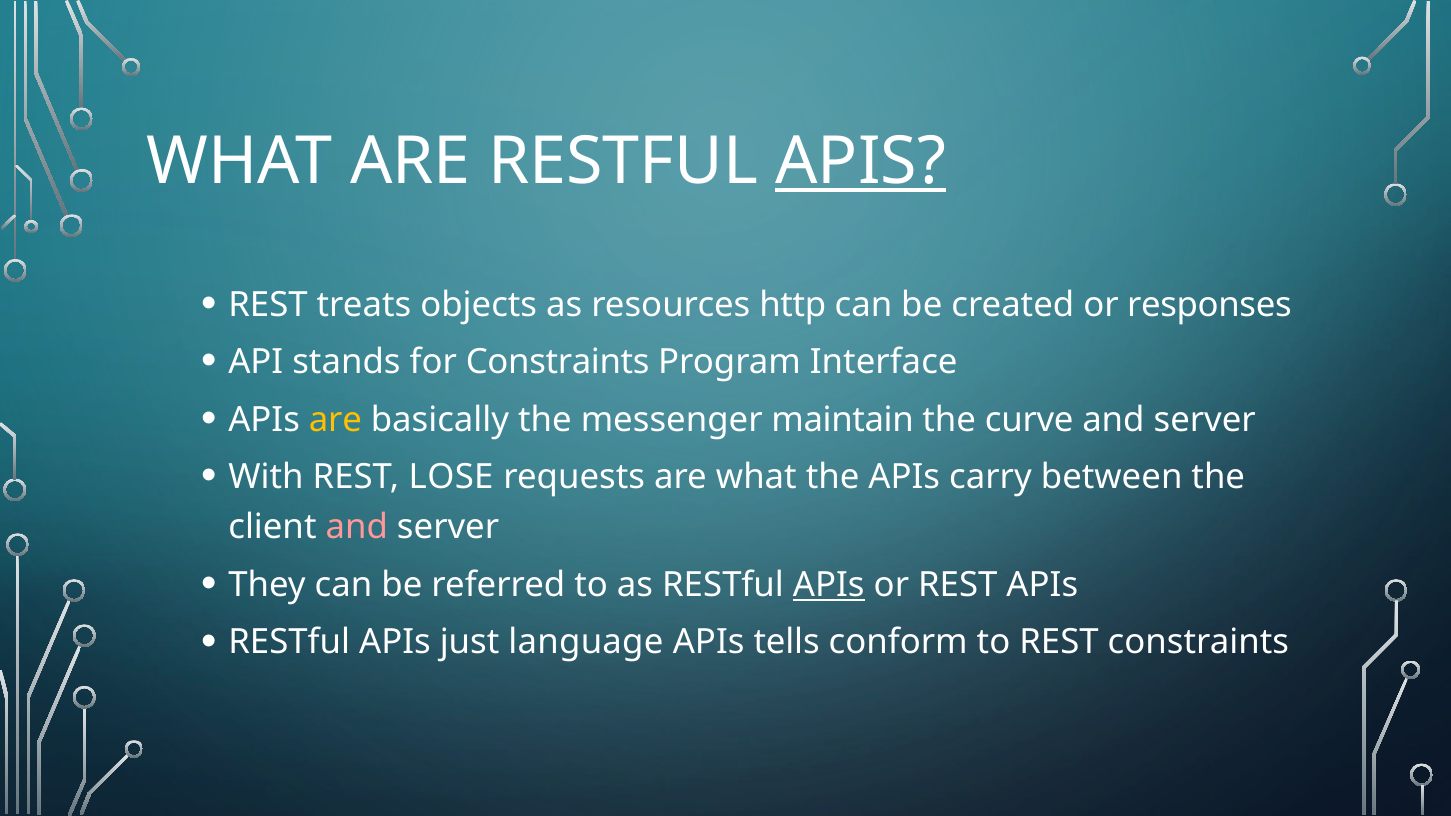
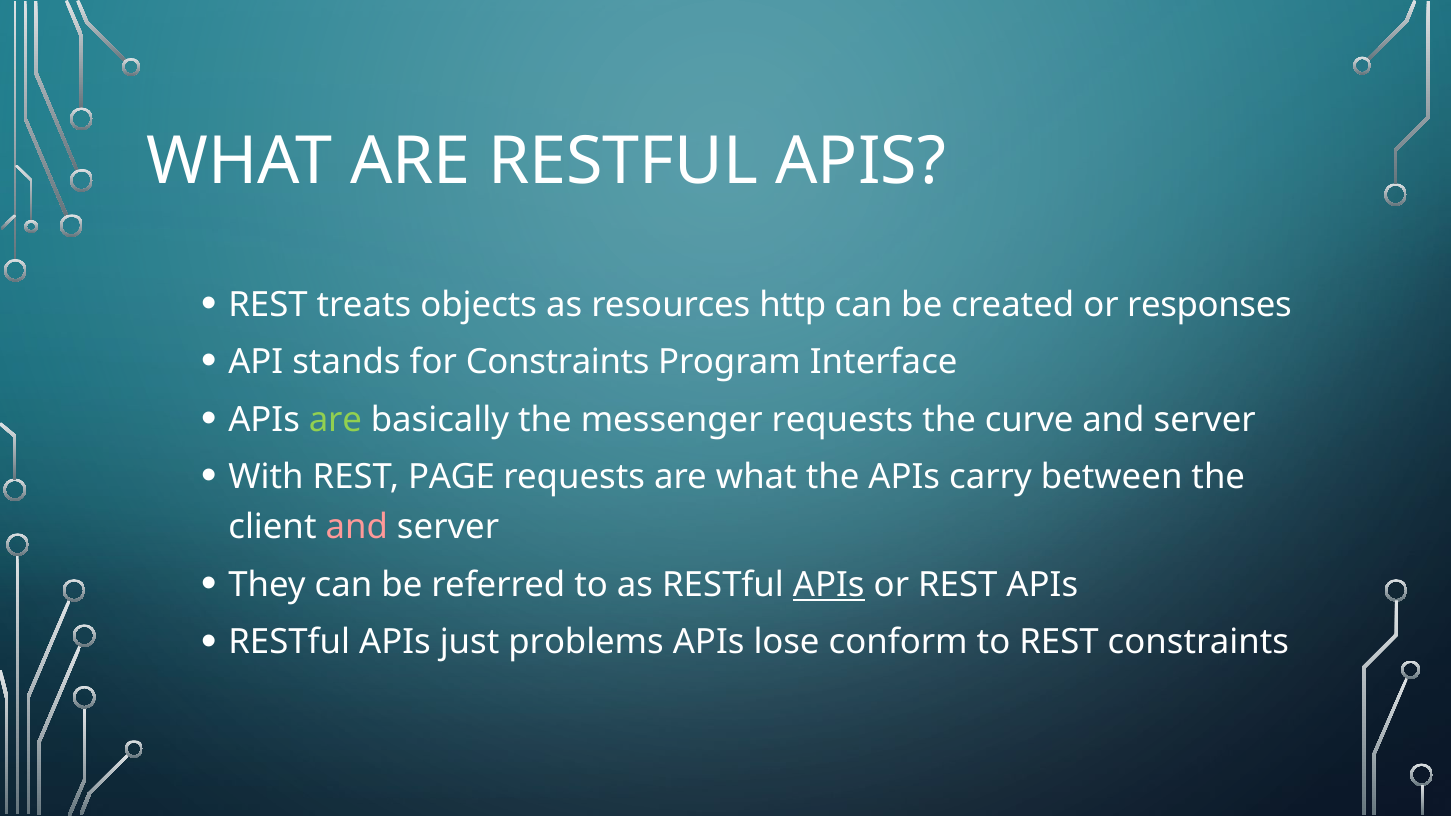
APIS at (861, 161) underline: present -> none
are at (335, 420) colour: yellow -> light green
messenger maintain: maintain -> requests
LOSE: LOSE -> PAGE
language: language -> problems
tells: tells -> lose
